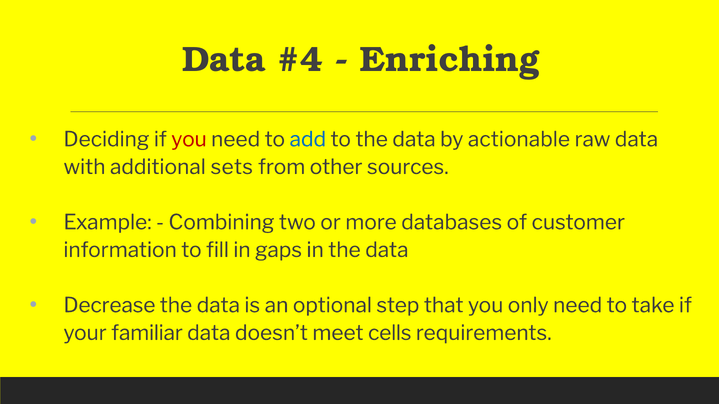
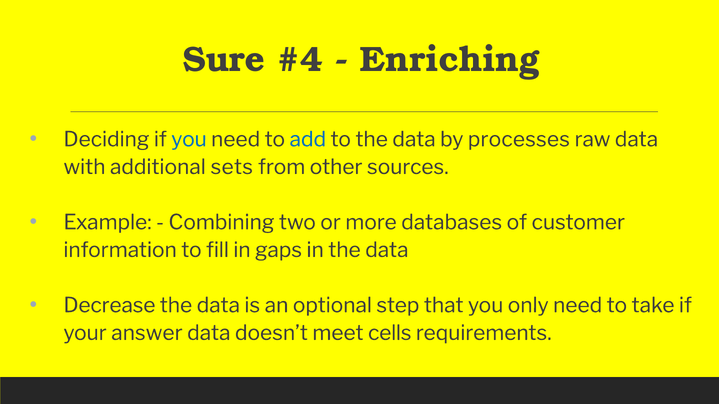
Data at (224, 59): Data -> Sure
you at (189, 140) colour: red -> blue
actionable: actionable -> processes
familiar: familiar -> answer
